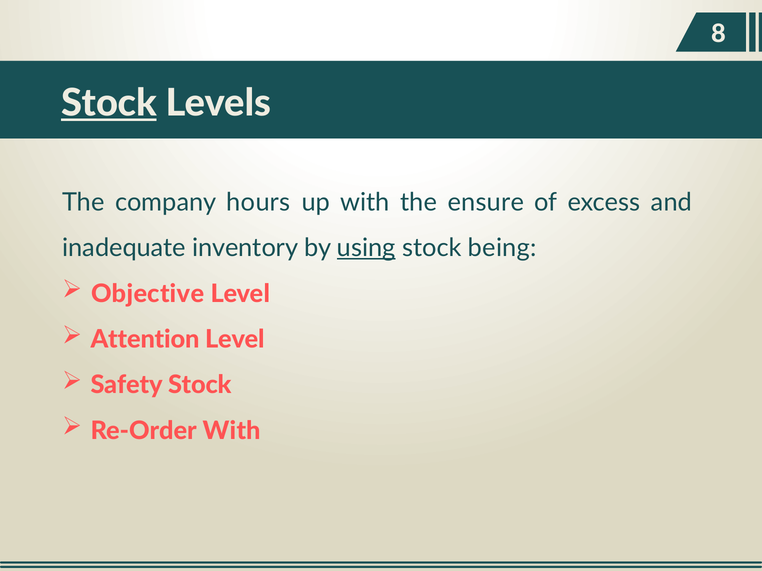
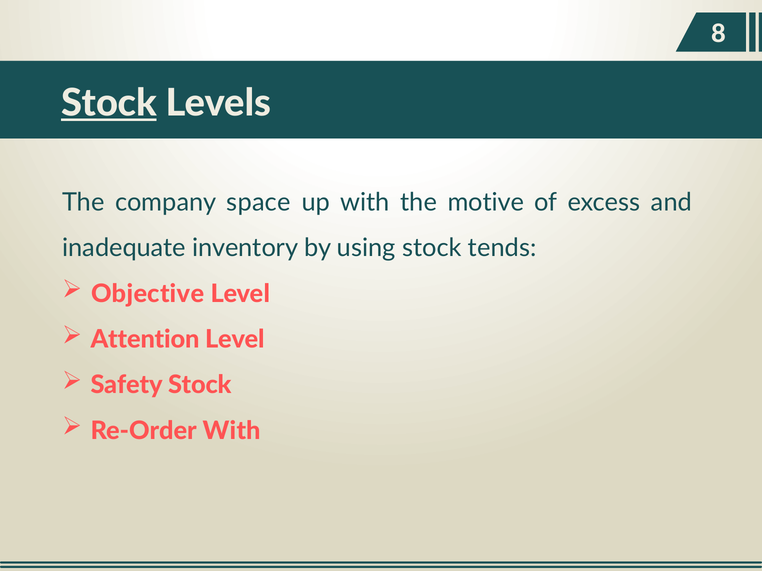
hours: hours -> space
ensure: ensure -> motive
using underline: present -> none
being: being -> tends
